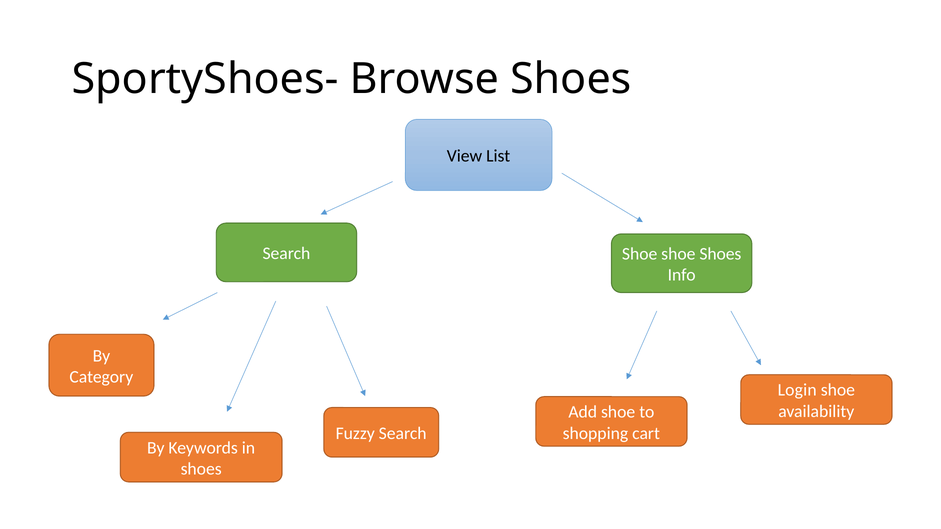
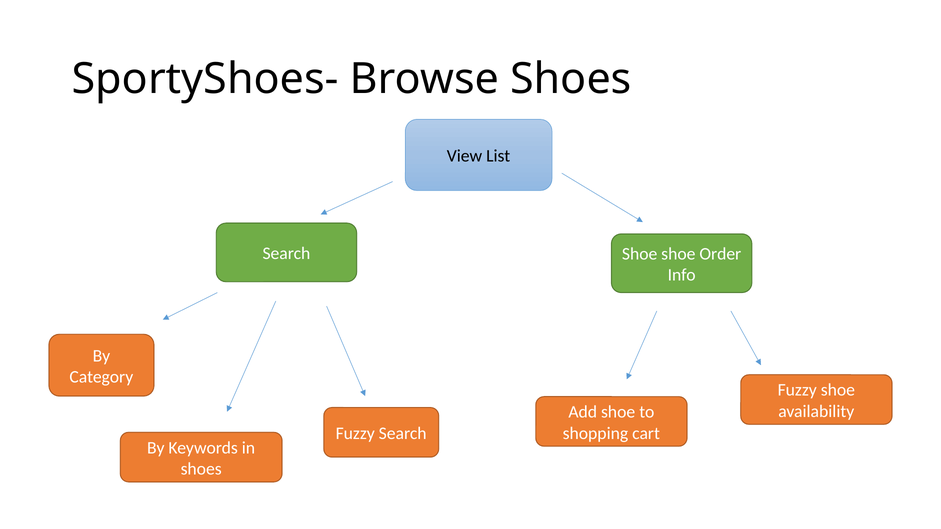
shoe Shoes: Shoes -> Order
Login at (797, 390): Login -> Fuzzy
